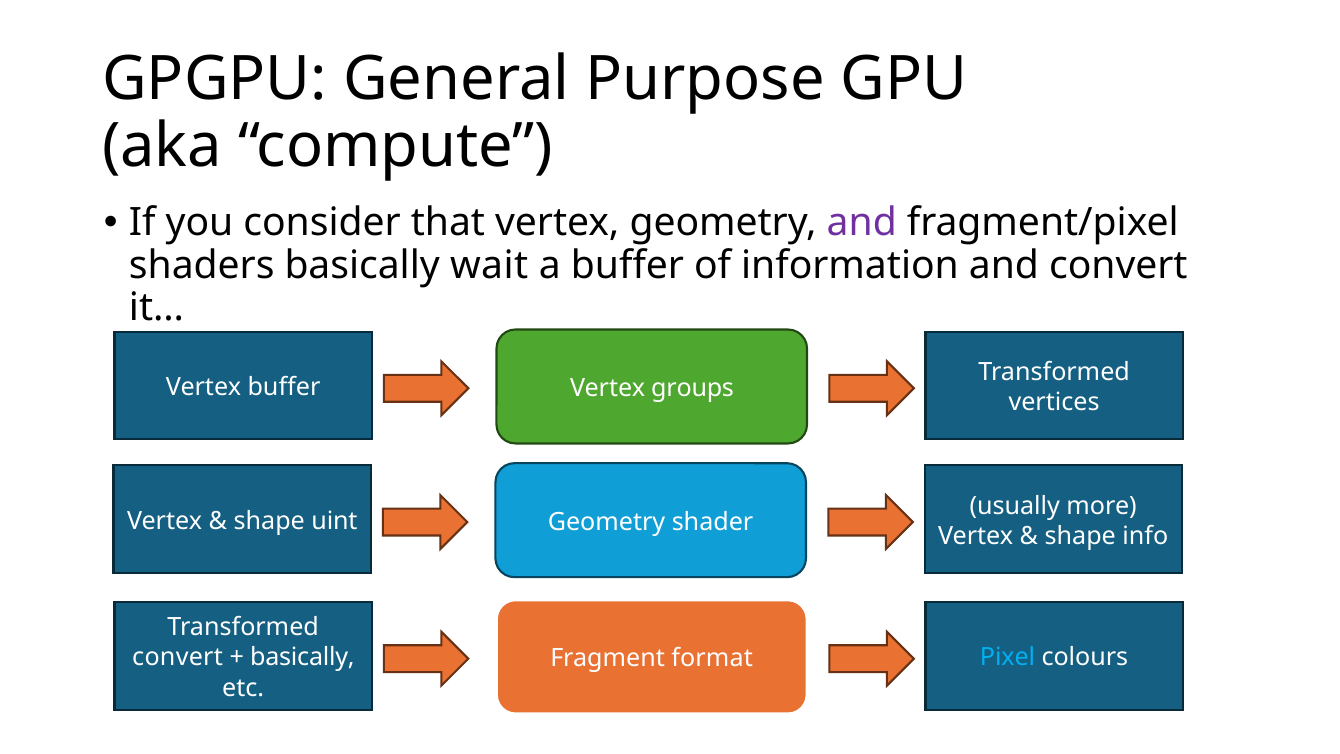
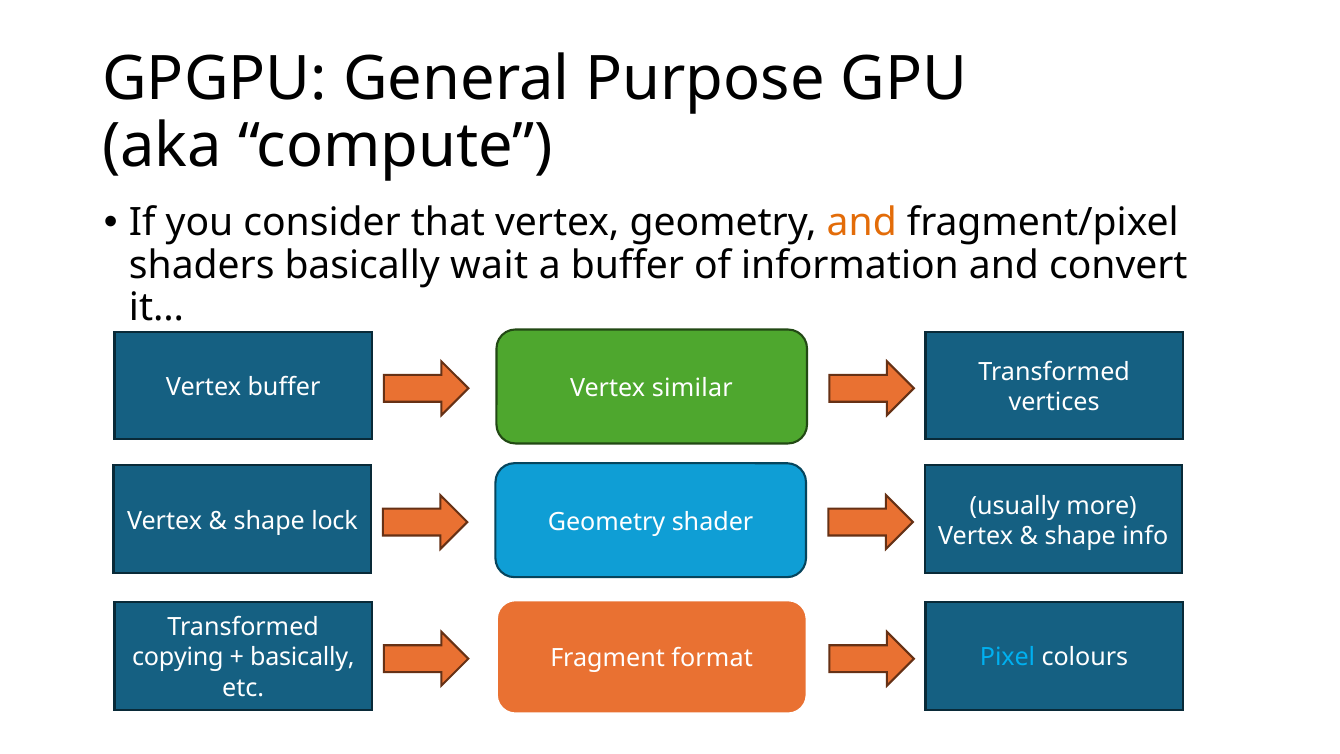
and at (862, 223) colour: purple -> orange
groups: groups -> similar
uint: uint -> lock
convert at (178, 657): convert -> copying
